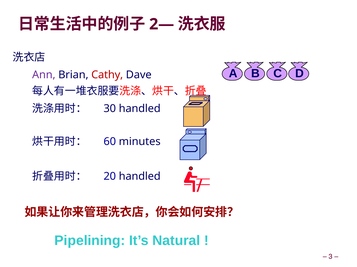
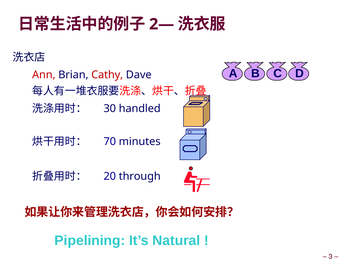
Ann colour: purple -> red
60: 60 -> 70
20 handled: handled -> through
